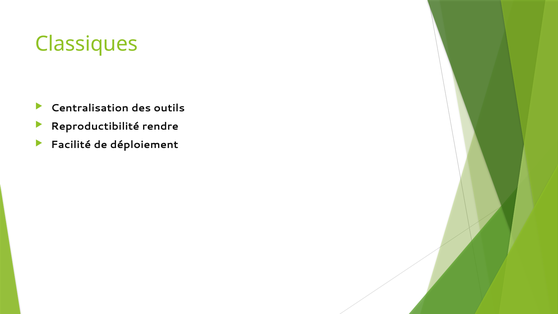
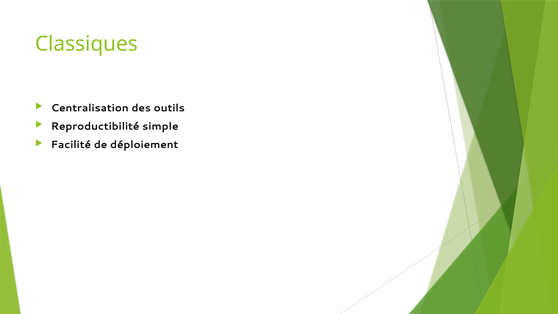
rendre: rendre -> simple
